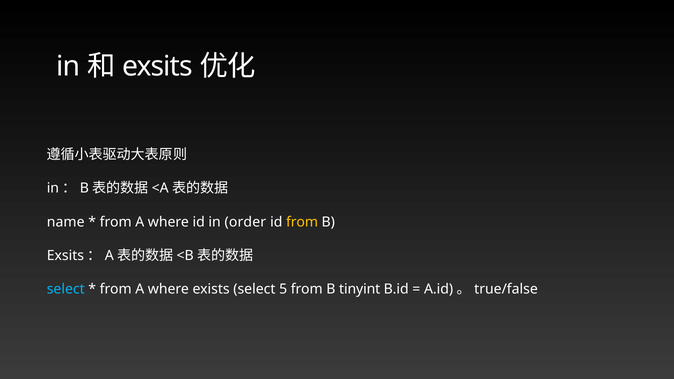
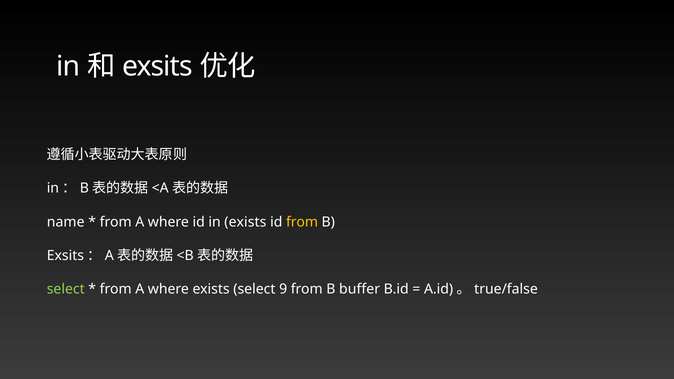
in order: order -> exists
select at (66, 289) colour: light blue -> light green
5: 5 -> 9
tinyint: tinyint -> buffer
